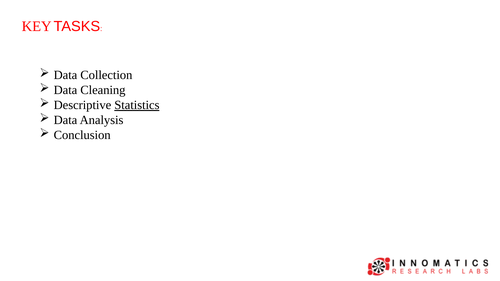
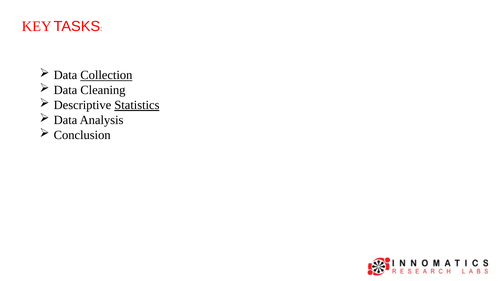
Collection underline: none -> present
